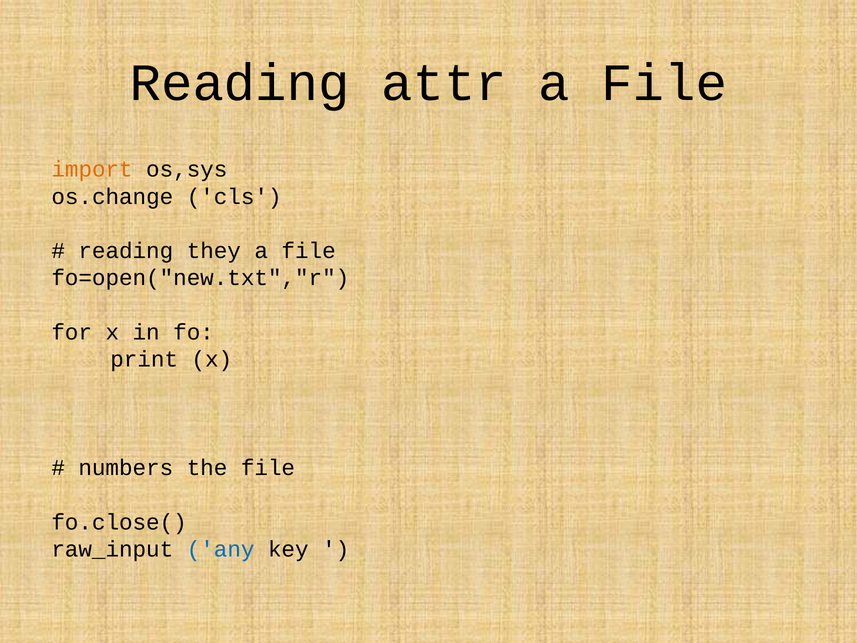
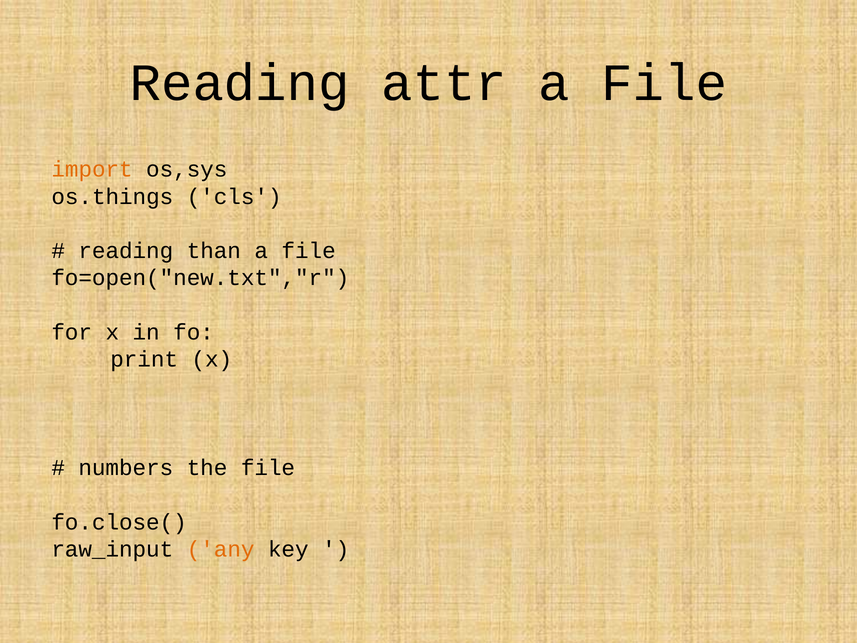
os.change: os.change -> os.things
they: they -> than
any colour: blue -> orange
